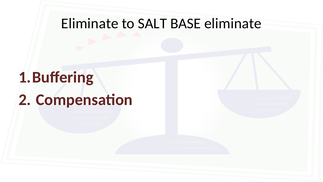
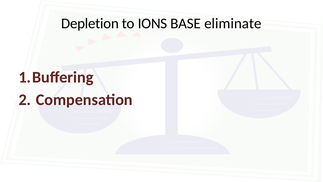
Eliminate at (90, 23): Eliminate -> Depletion
SALT: SALT -> IONS
